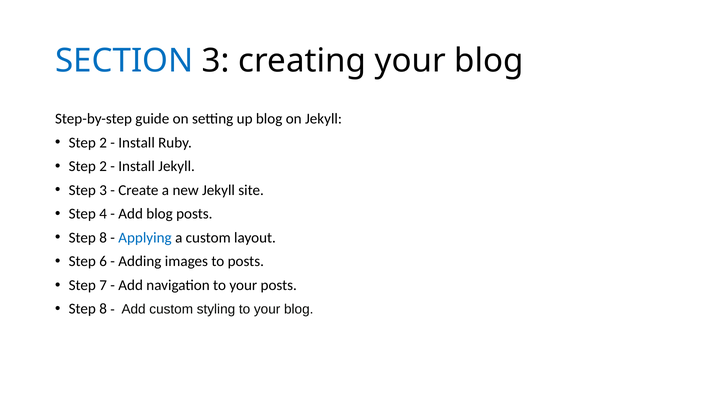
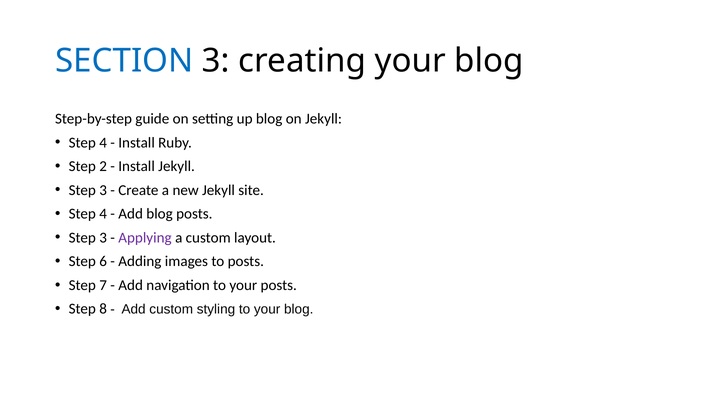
2 at (103, 143): 2 -> 4
8 at (103, 238): 8 -> 3
Applying colour: blue -> purple
